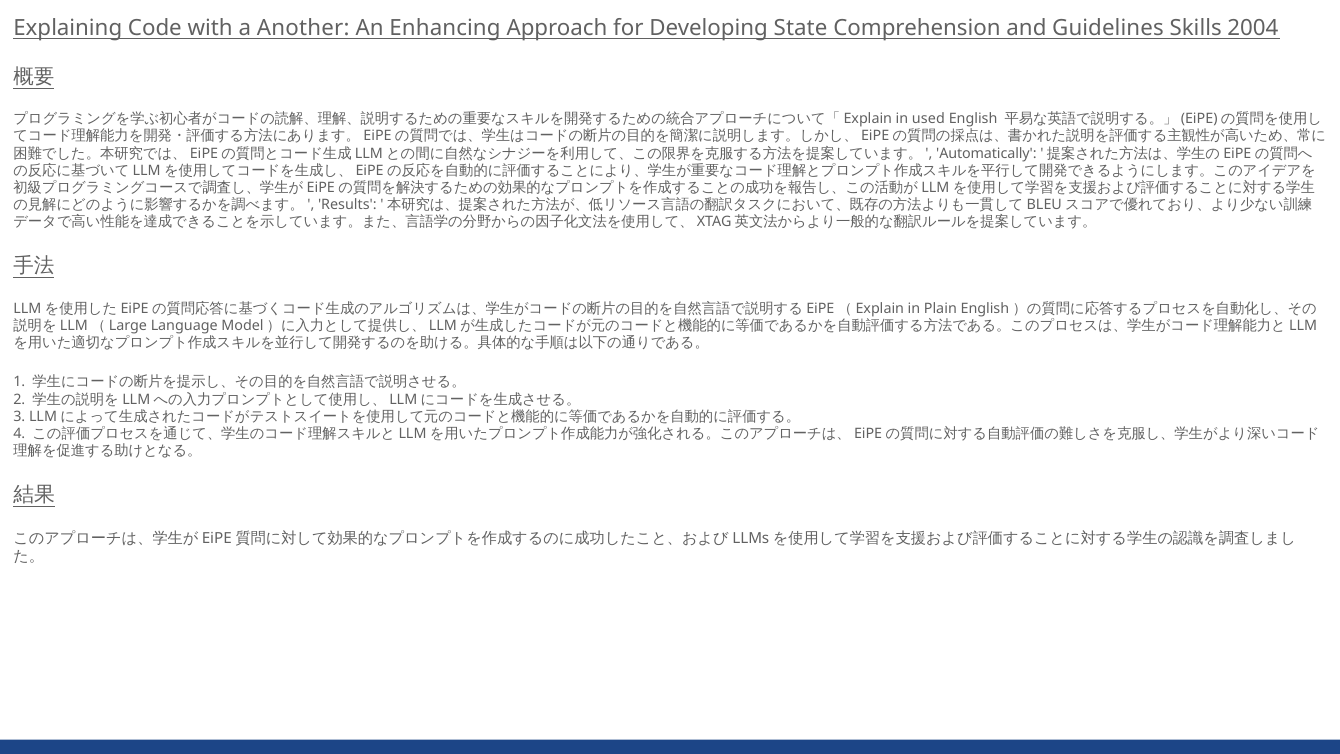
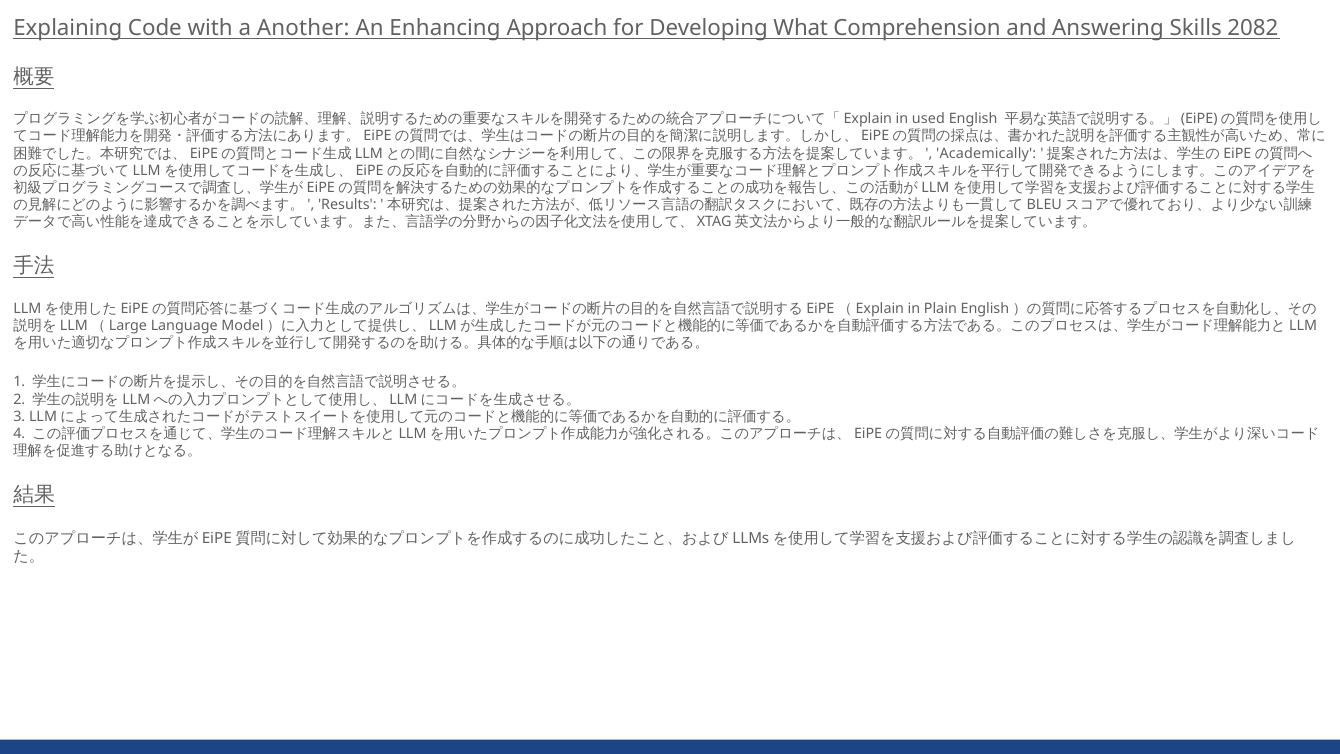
State: State -> What
Guidelines: Guidelines -> Answering
2004: 2004 -> 2082
Automatically: Automatically -> Academically
